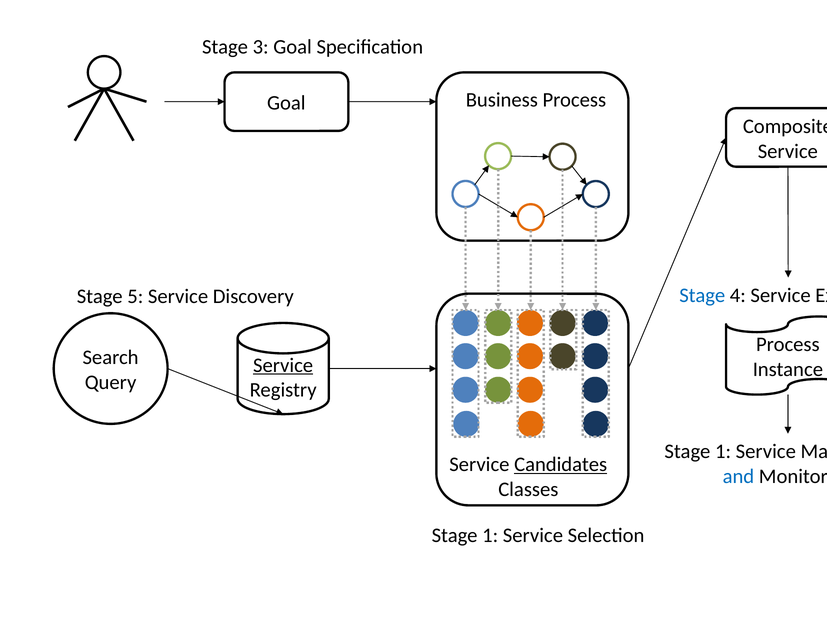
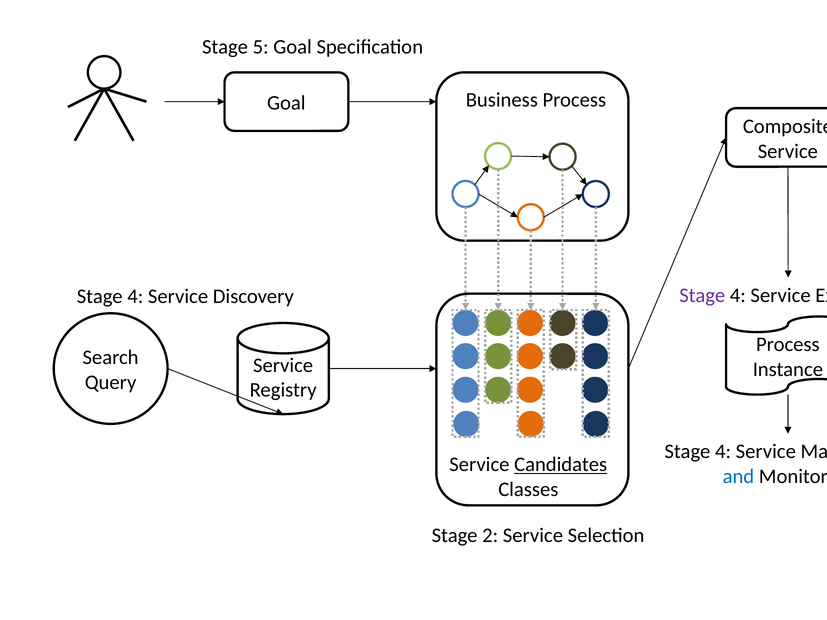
3: 3 -> 5
5 at (135, 297): 5 -> 4
Stage at (702, 295) colour: blue -> purple
Service at (283, 365) underline: present -> none
1 at (723, 452): 1 -> 4
1 at (490, 536): 1 -> 2
